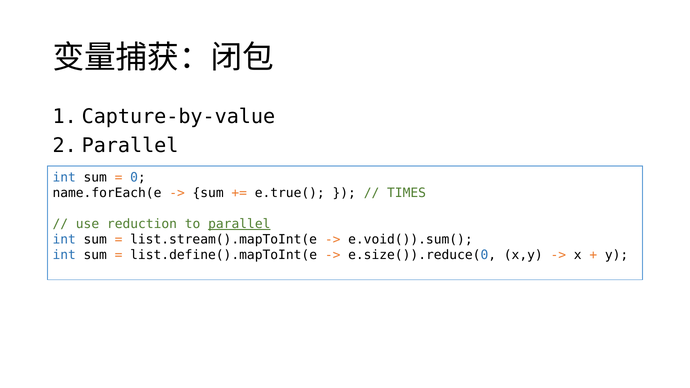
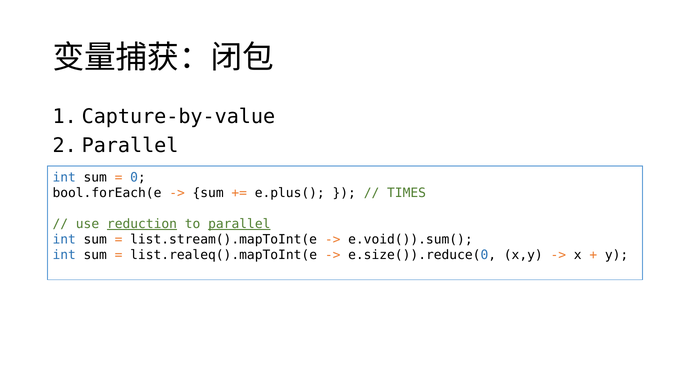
name.forEach(e: name.forEach(e -> bool.forEach(e
e.true(: e.true( -> e.plus(
reduction underline: none -> present
list.define().mapToInt(e: list.define().mapToInt(e -> list.realeq().mapToInt(e
